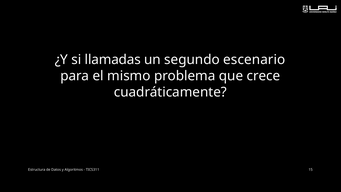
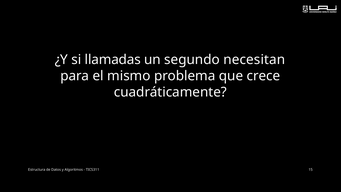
escenario: escenario -> necesitan
